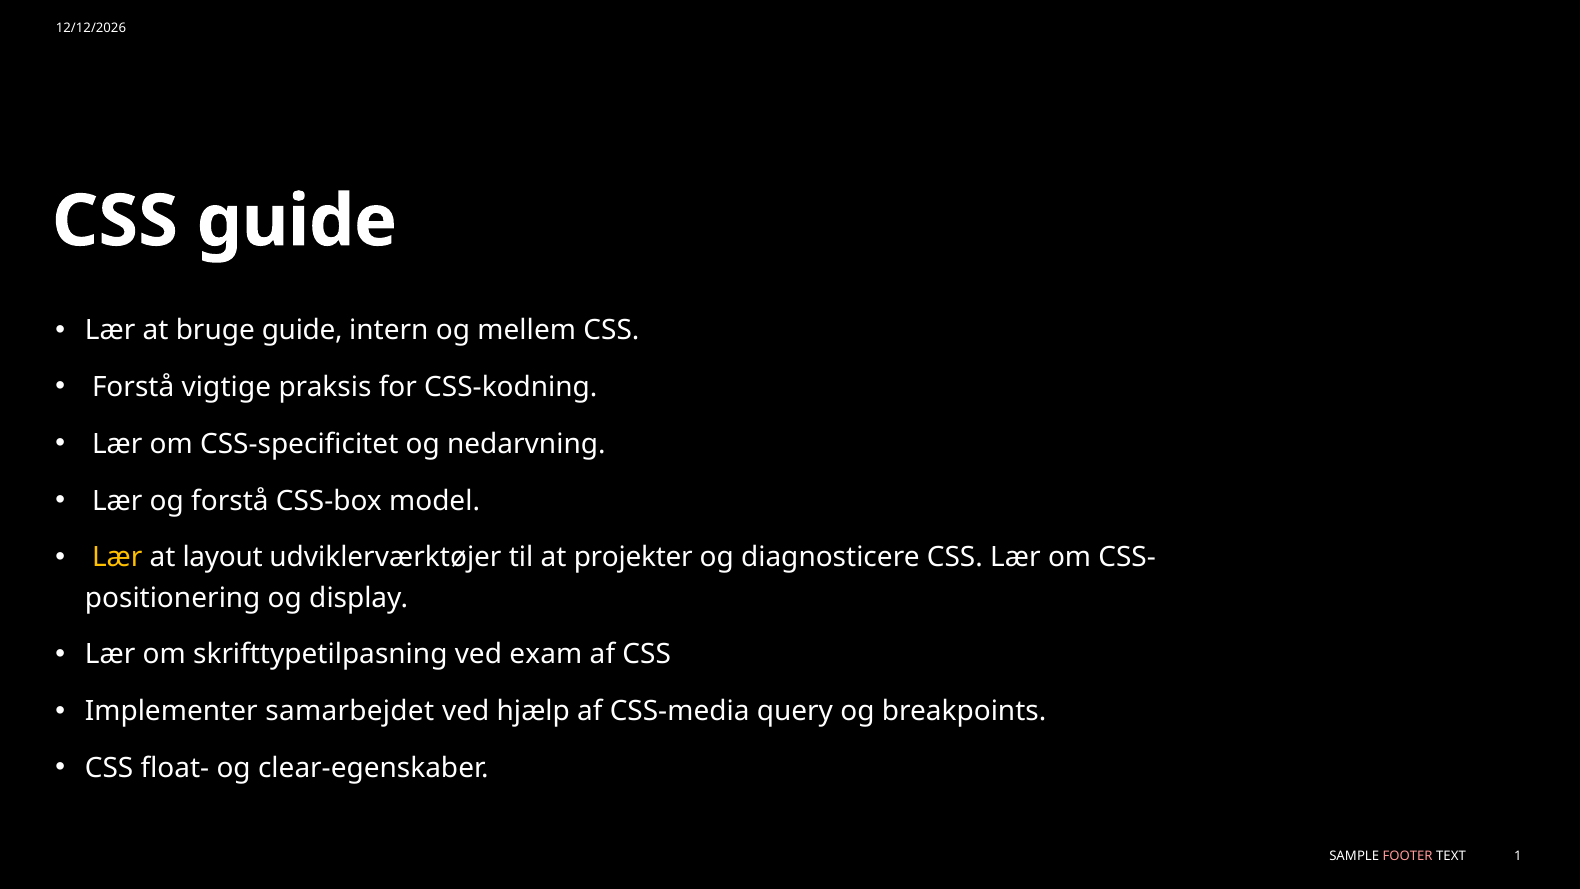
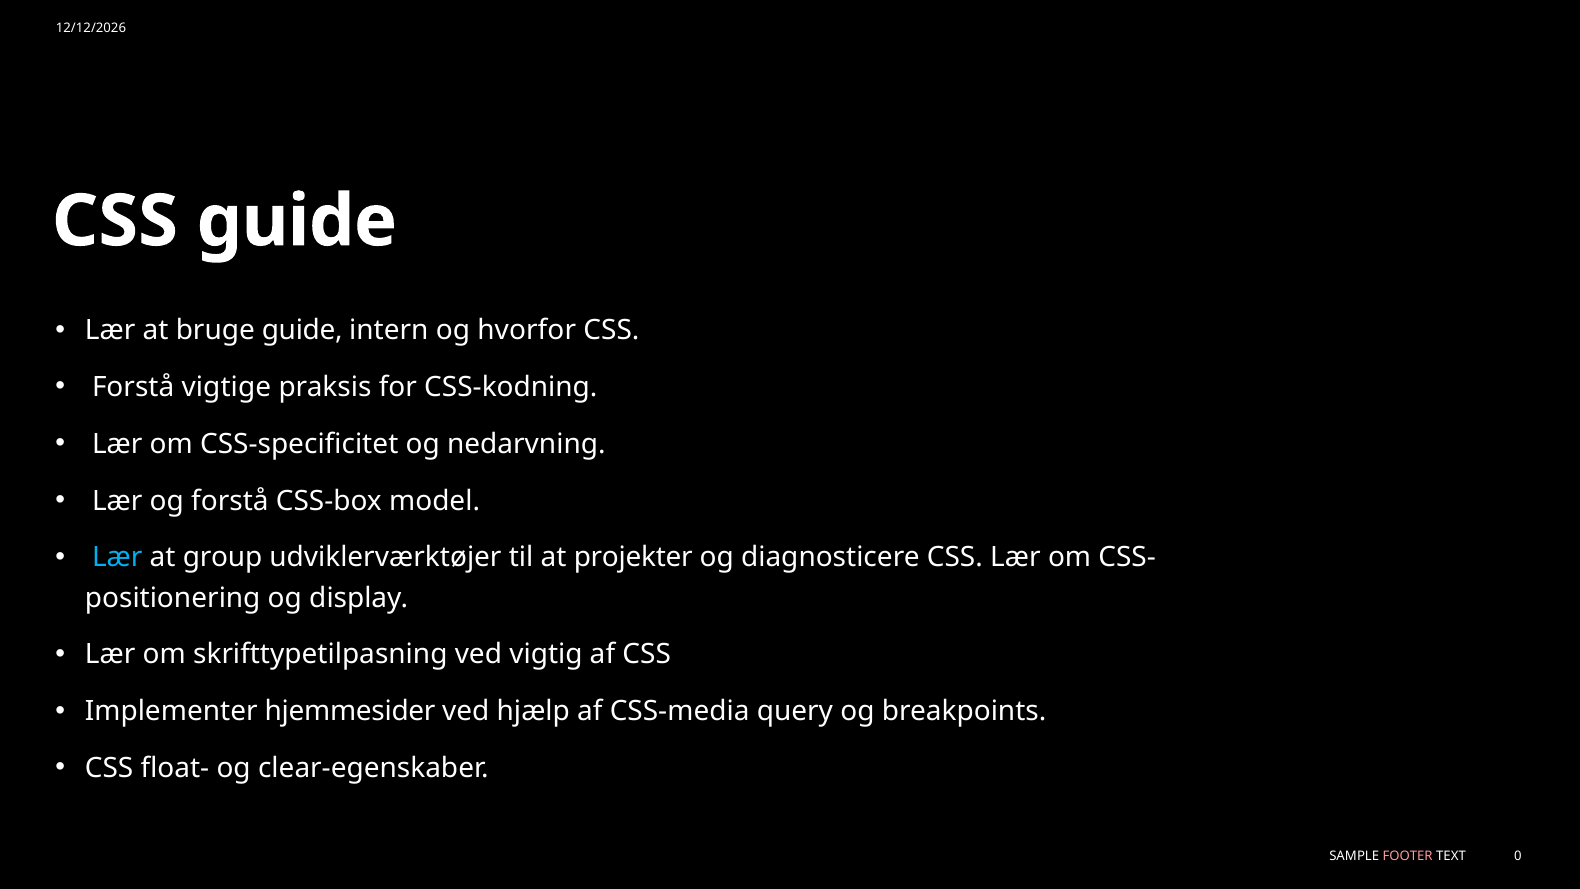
mellem: mellem -> hvorfor
Lær at (117, 557) colour: yellow -> light blue
layout: layout -> group
exam: exam -> vigtig
samarbejdet: samarbejdet -> hjemmesider
1: 1 -> 0
